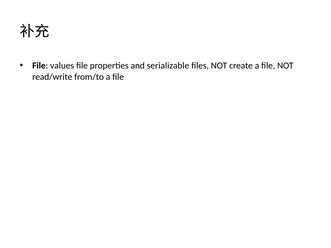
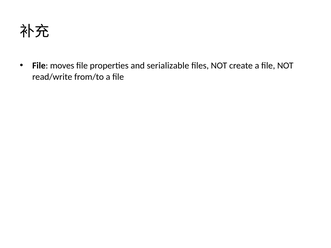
values: values -> moves
